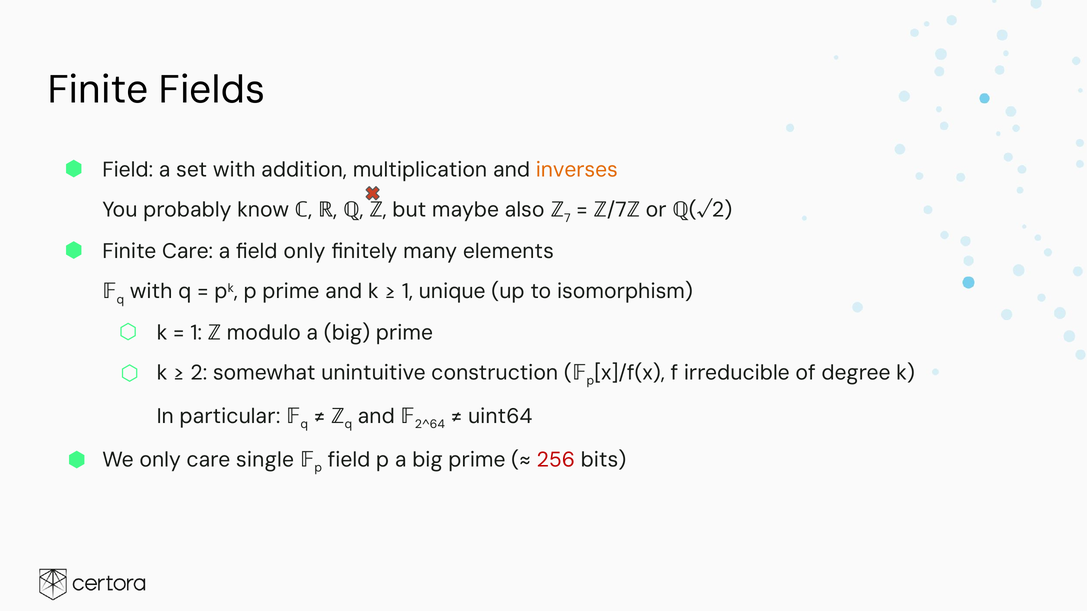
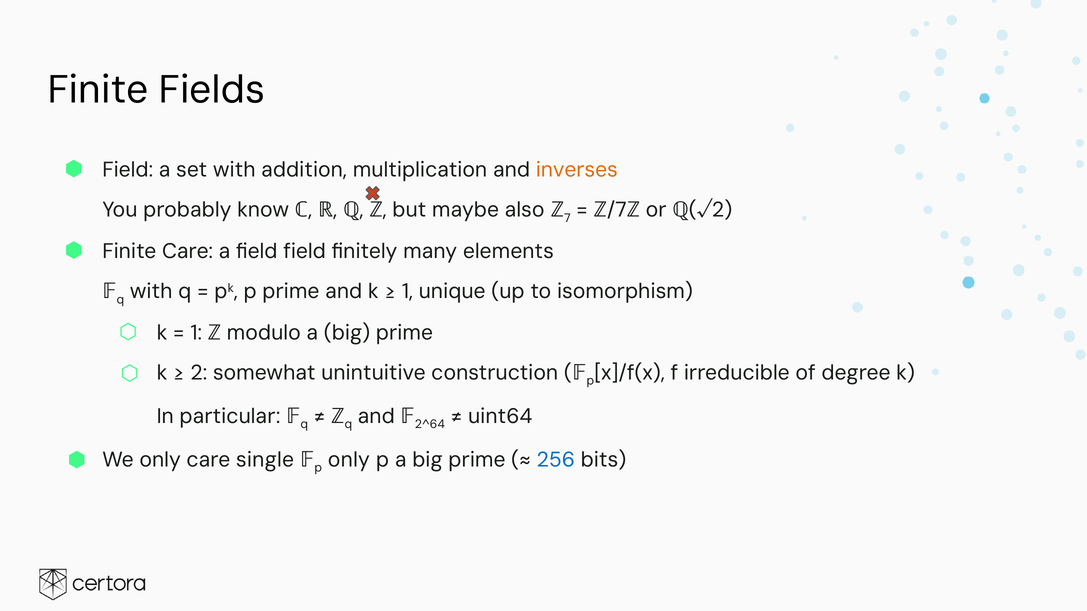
field only: only -> field
p field: field -> only
256 colour: red -> blue
